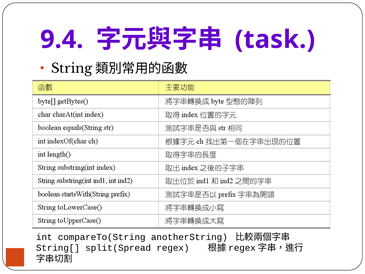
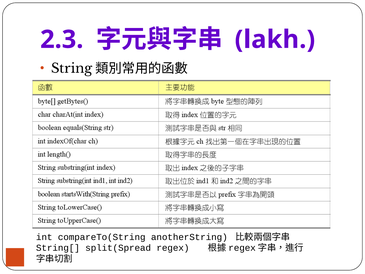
9.4: 9.4 -> 2.3
task: task -> lakh
